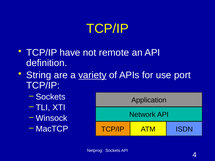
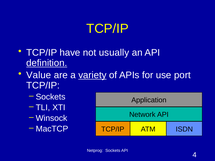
remote: remote -> usually
definition underline: none -> present
String: String -> Value
